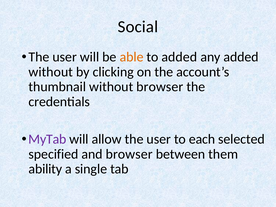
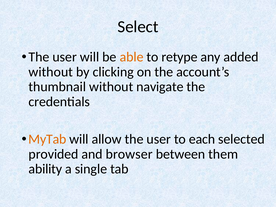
Social: Social -> Select
to added: added -> retype
without browser: browser -> navigate
MyTab colour: purple -> orange
specified: specified -> provided
